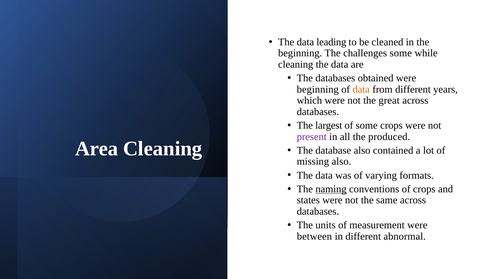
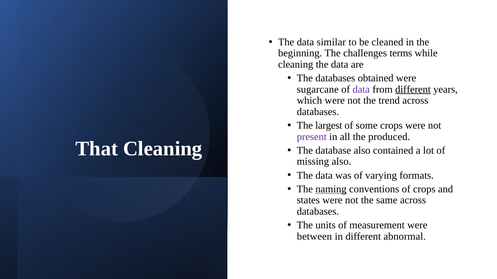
leading: leading -> similar
challenges some: some -> terms
beginning at (318, 90): beginning -> sugarcane
data at (361, 90) colour: orange -> purple
different at (413, 90) underline: none -> present
great: great -> trend
Area: Area -> That
